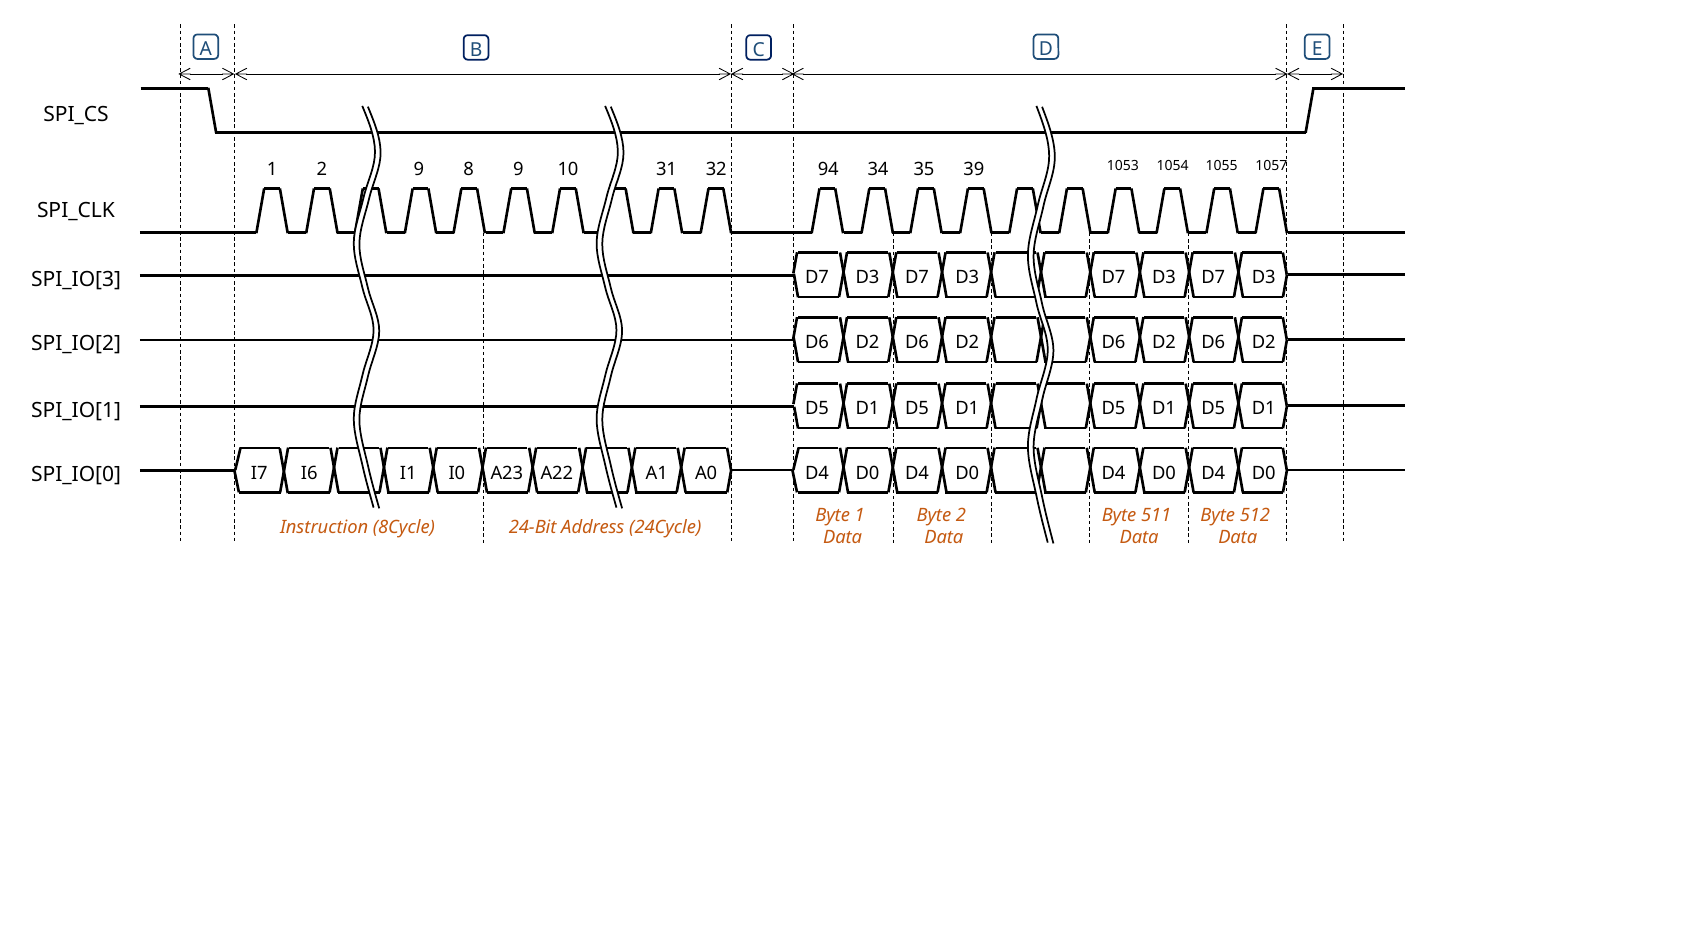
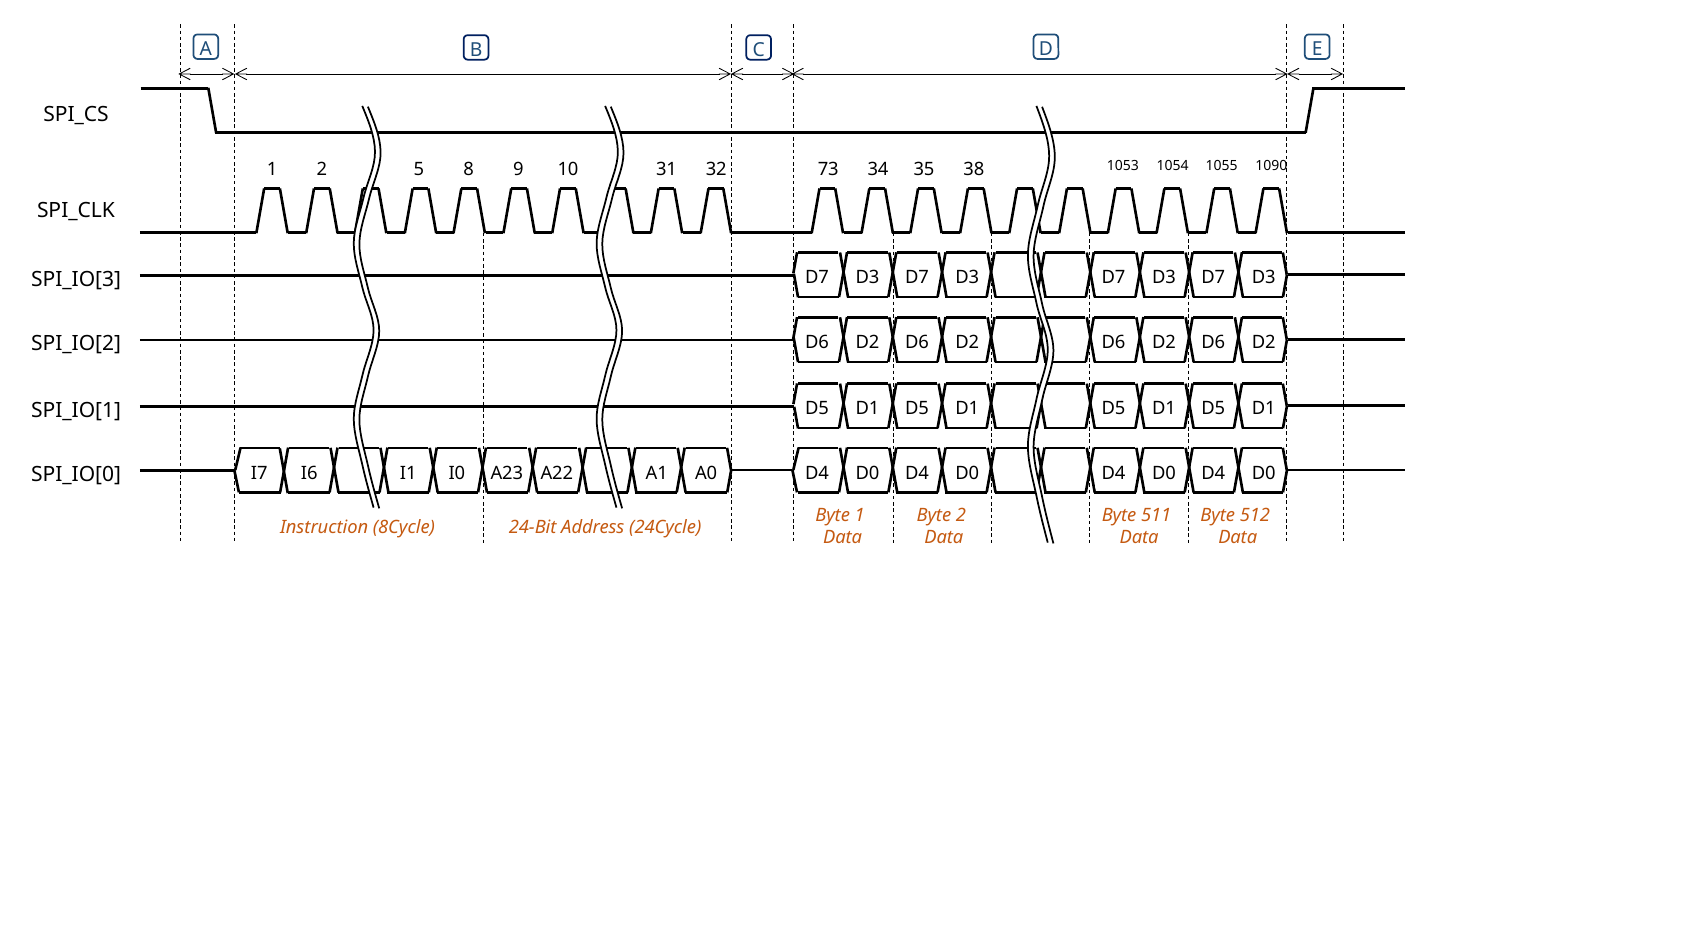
2 9: 9 -> 5
94: 94 -> 73
39: 39 -> 38
1057: 1057 -> 1090
